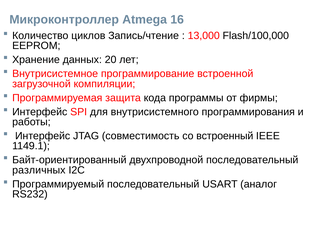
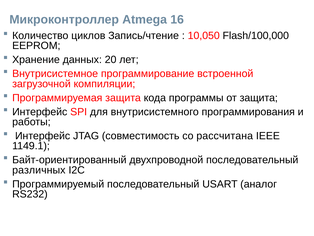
13,000: 13,000 -> 10,050
от фирмы: фирмы -> защита
встроенный: встроенный -> рассчитана
